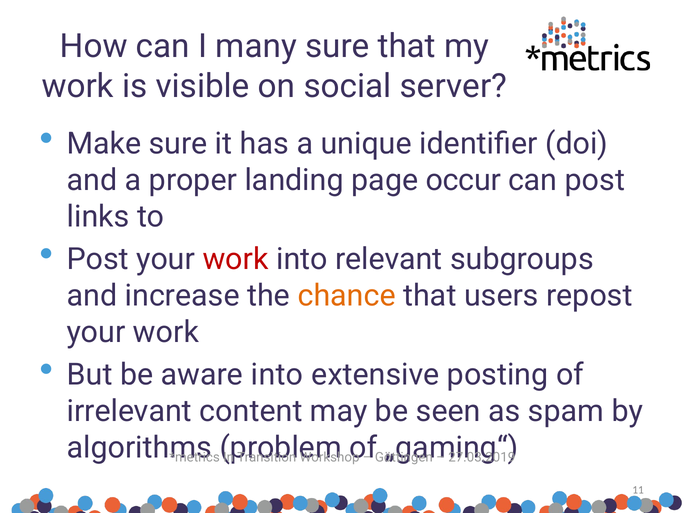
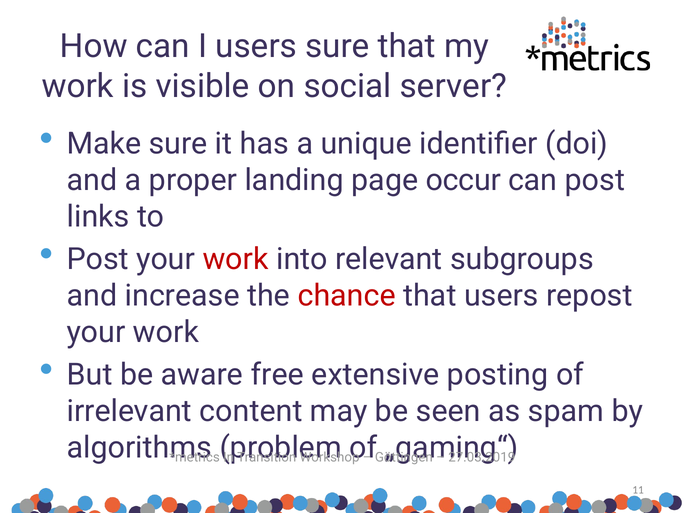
I many: many -> users
chance colour: orange -> red
aware into: into -> free
